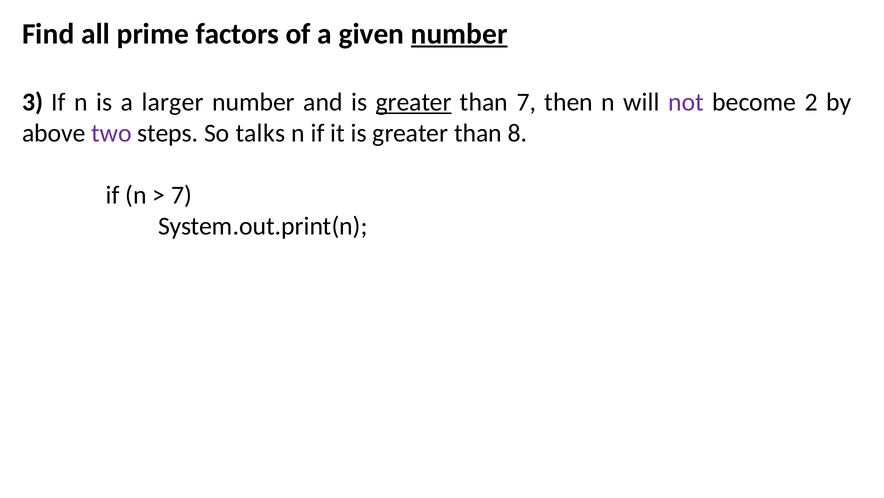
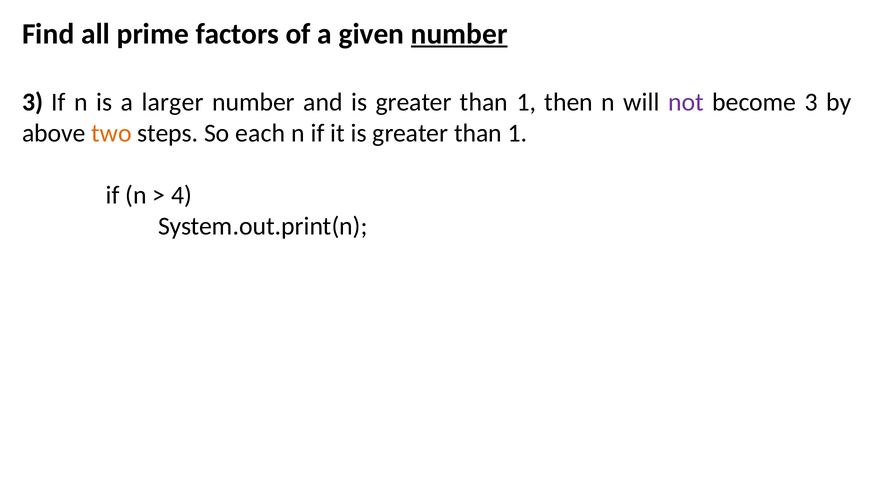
greater at (414, 102) underline: present -> none
7 at (526, 102): 7 -> 1
become 2: 2 -> 3
two colour: purple -> orange
talks: talks -> each
8 at (518, 133): 8 -> 1
7 at (181, 195): 7 -> 4
